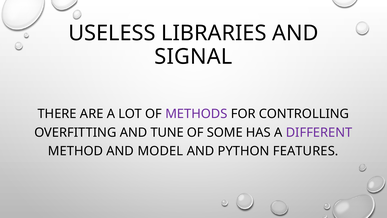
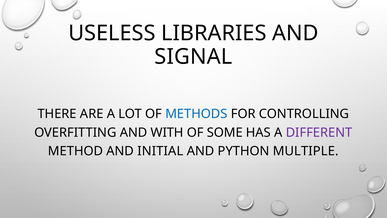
METHODS colour: purple -> blue
TUNE: TUNE -> WITH
MODEL: MODEL -> INITIAL
FEATURES: FEATURES -> MULTIPLE
